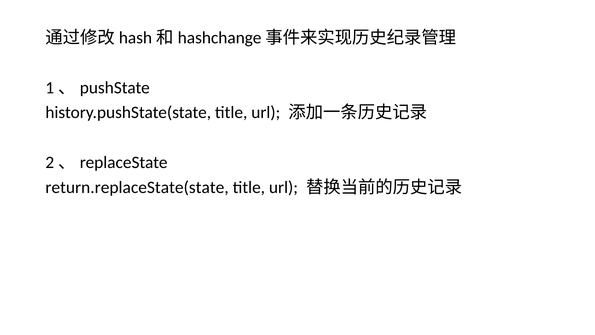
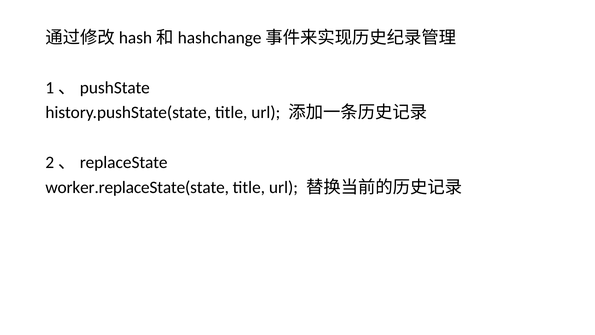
return.replaceState(state: return.replaceState(state -> worker.replaceState(state
